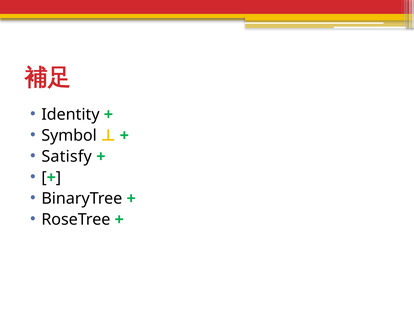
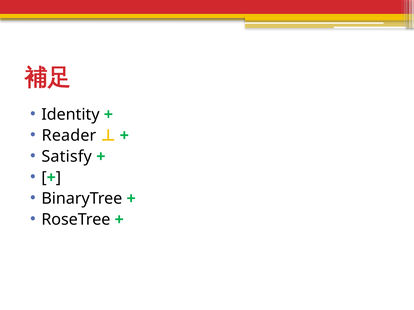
Symbol: Symbol -> Reader
